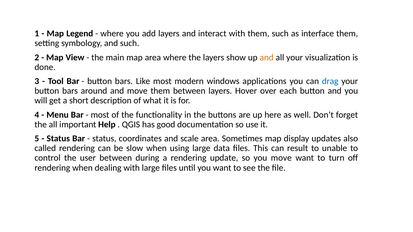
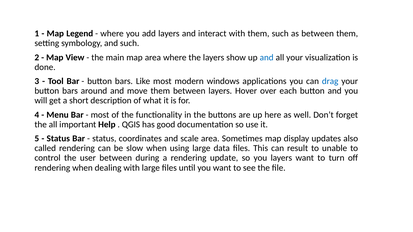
as interface: interface -> between
and at (267, 57) colour: orange -> blue
you move: move -> layers
